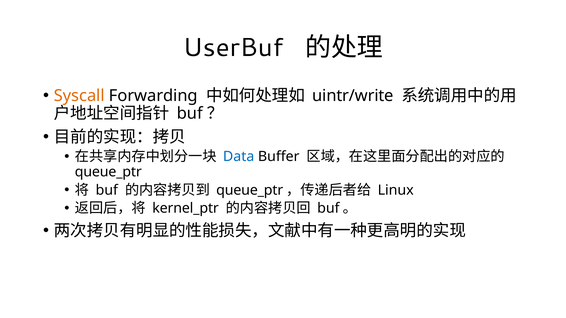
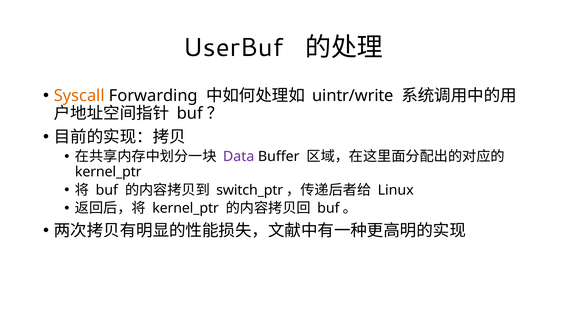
Data colour: blue -> purple
queue_ptr at (108, 172): queue_ptr -> kernel_ptr
queue_ptr at (250, 190): queue_ptr -> switch_ptr
